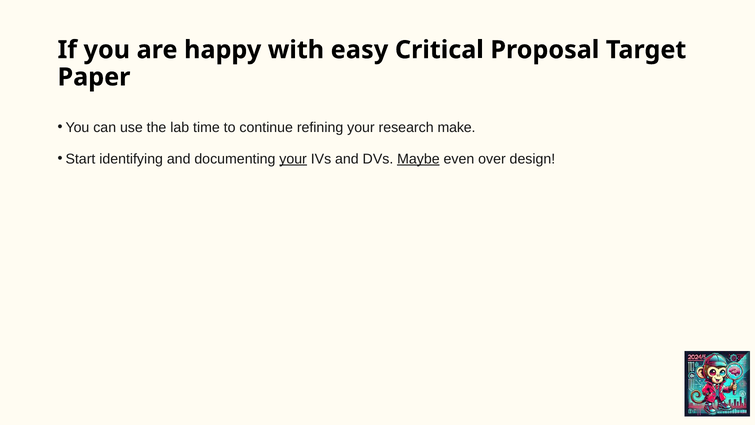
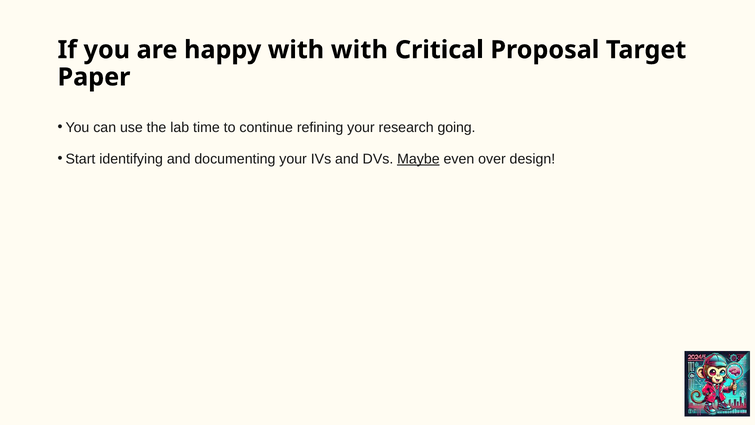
with easy: easy -> with
make: make -> going
your at (293, 159) underline: present -> none
